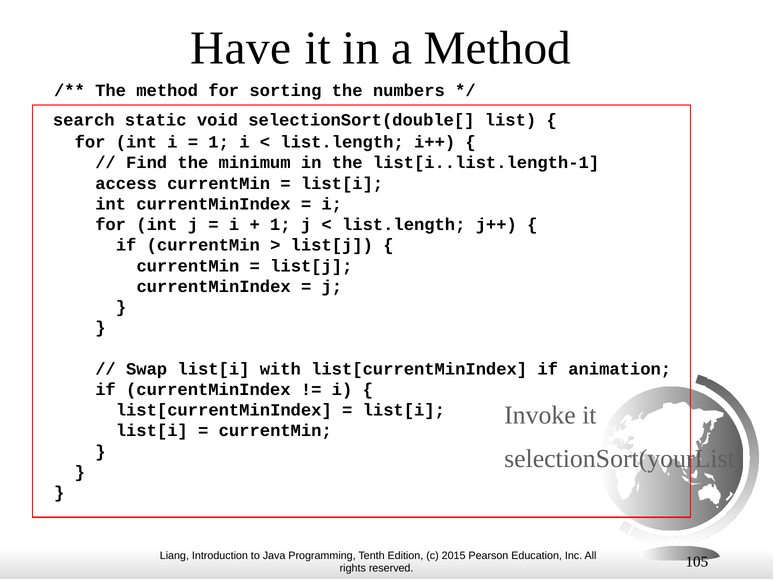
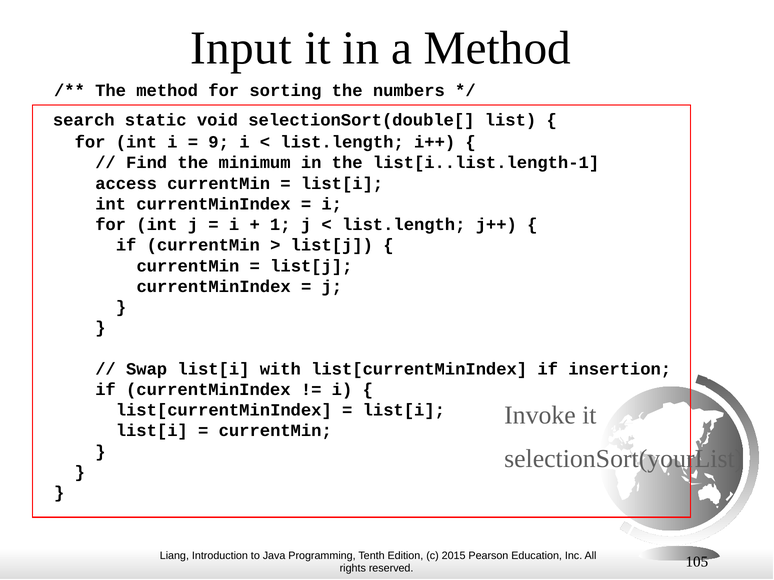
Have: Have -> Input
1 at (219, 142): 1 -> 9
animation: animation -> insertion
